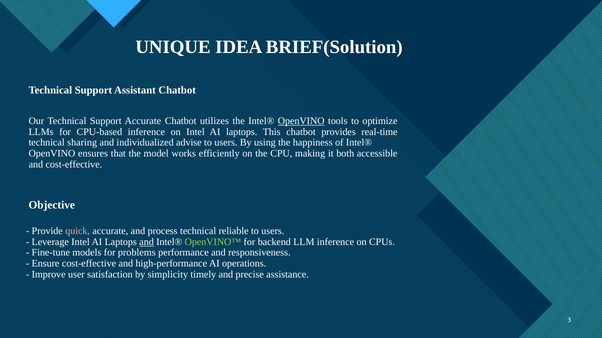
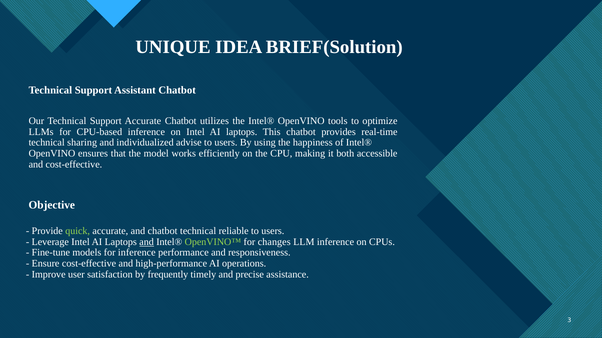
OpenVINO at (301, 121) underline: present -> none
quick colour: pink -> light green
and process: process -> chatbot
backend: backend -> changes
for problems: problems -> inference
simplicity: simplicity -> frequently
